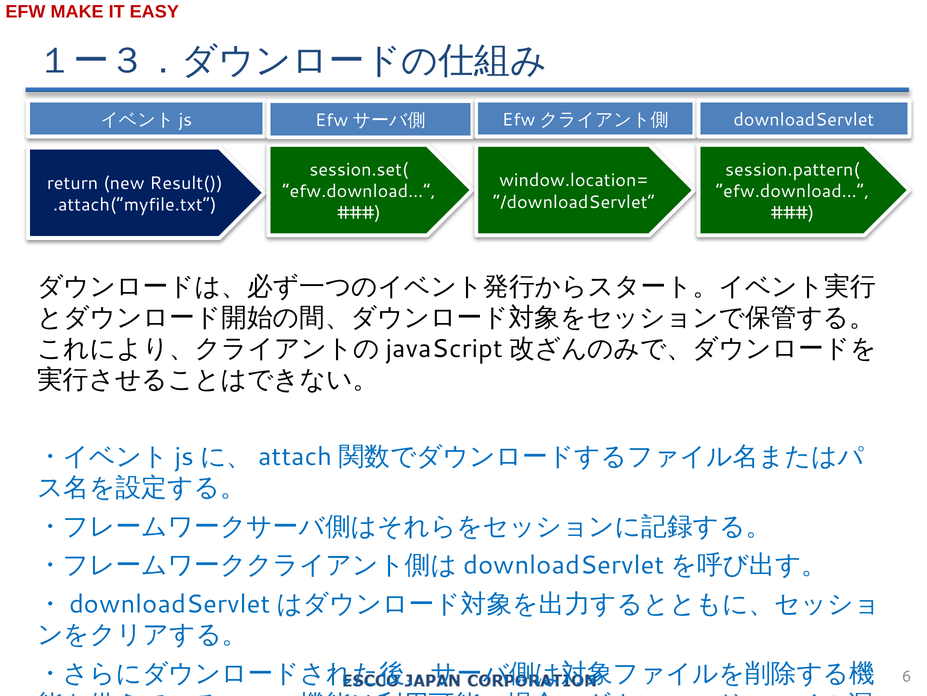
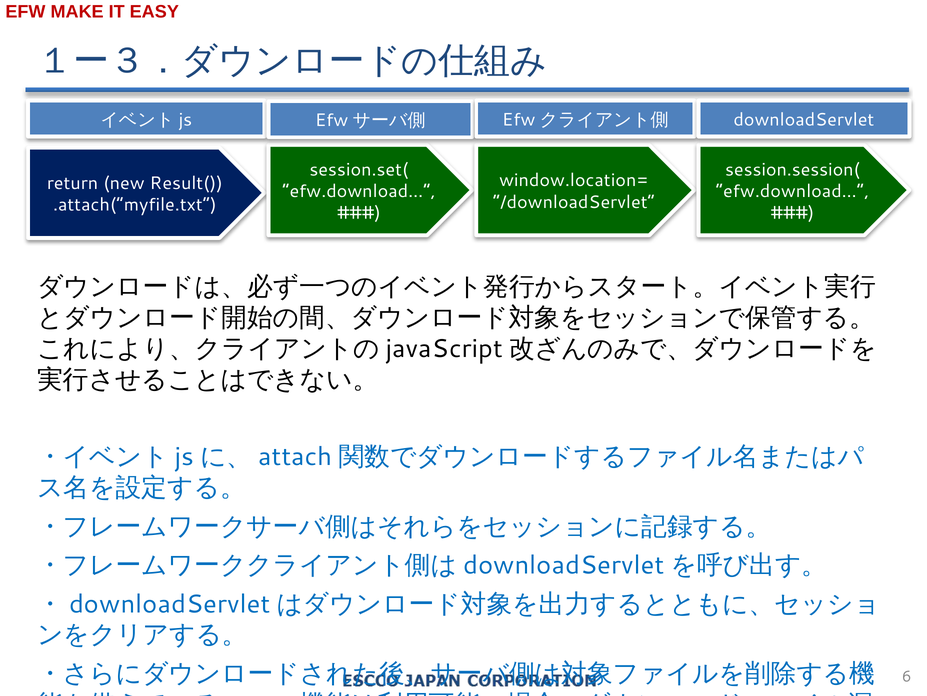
session.pattern(: session.pattern( -> session.session(
